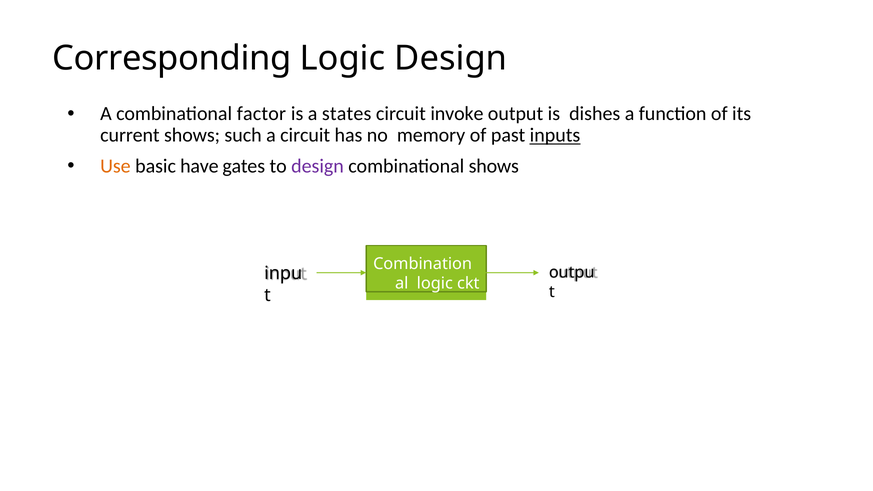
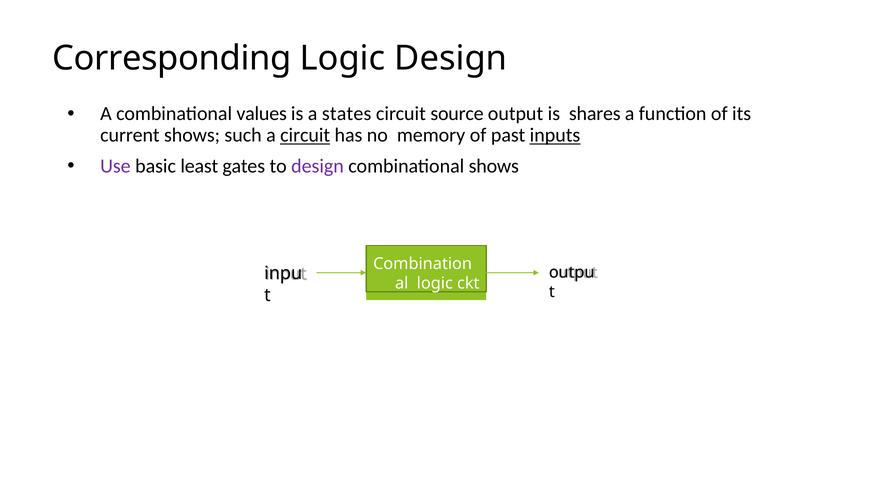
factor: factor -> values
invoke: invoke -> source
dishes: dishes -> shares
circuit at (305, 135) underline: none -> present
Use colour: orange -> purple
have: have -> least
